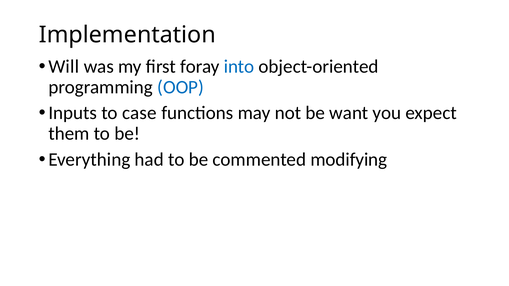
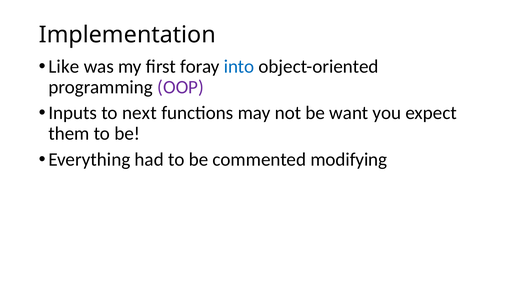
Will: Will -> Like
OOP colour: blue -> purple
case: case -> next
